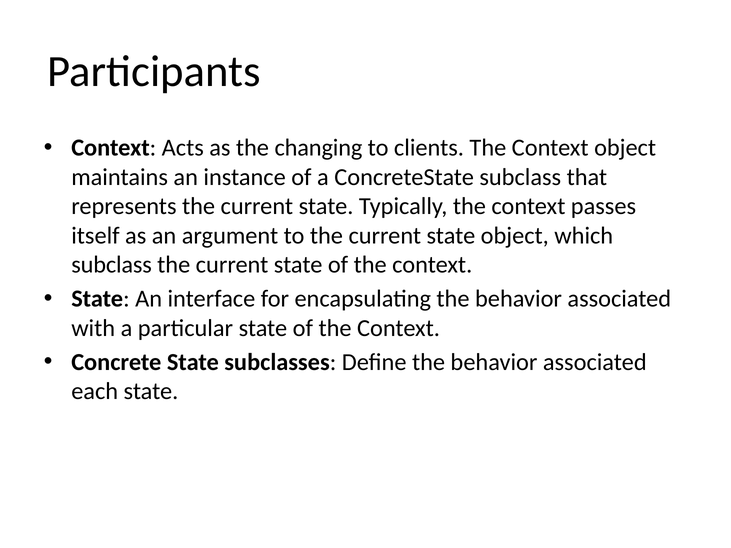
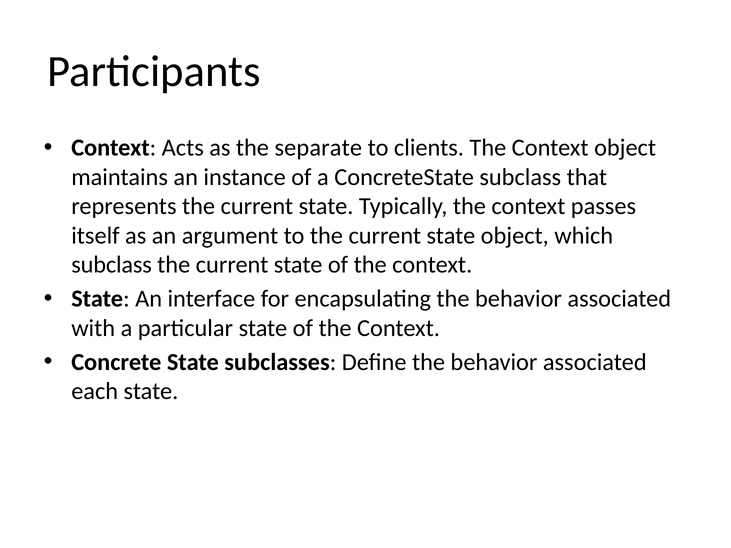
changing: changing -> separate
